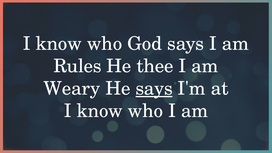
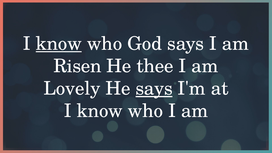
know at (59, 44) underline: none -> present
Rules: Rules -> Risen
Weary: Weary -> Lovely
